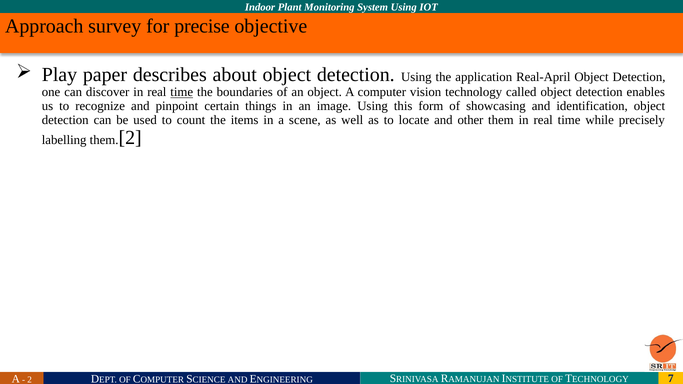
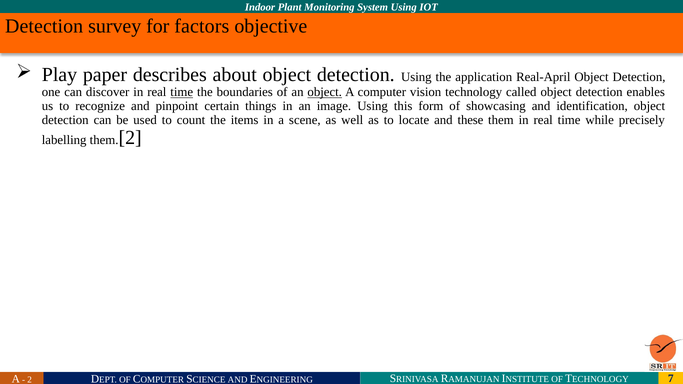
Approach at (44, 26): Approach -> Detection
precise: precise -> factors
object at (325, 92) underline: none -> present
other: other -> these
